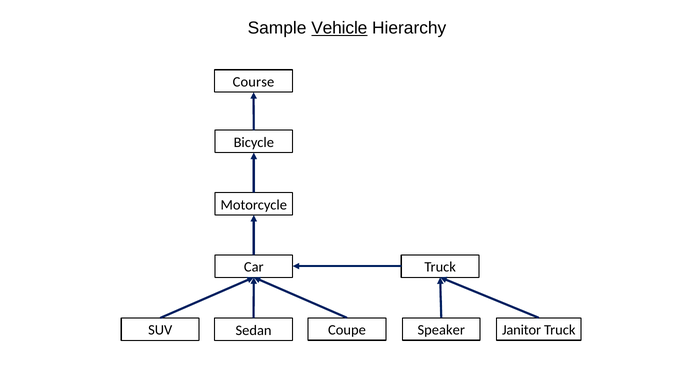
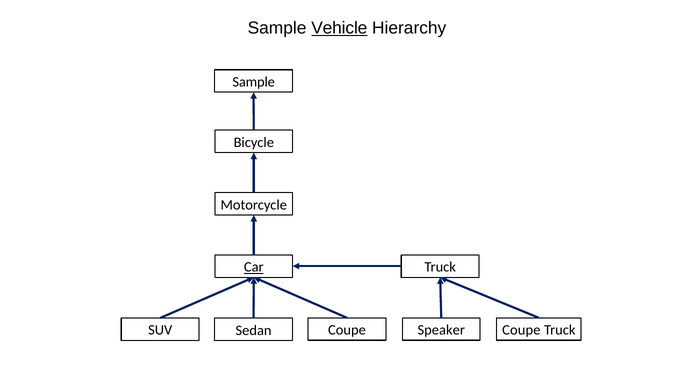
Course at (254, 82): Course -> Sample
Car underline: none -> present
Janitor at (522, 330): Janitor -> Coupe
